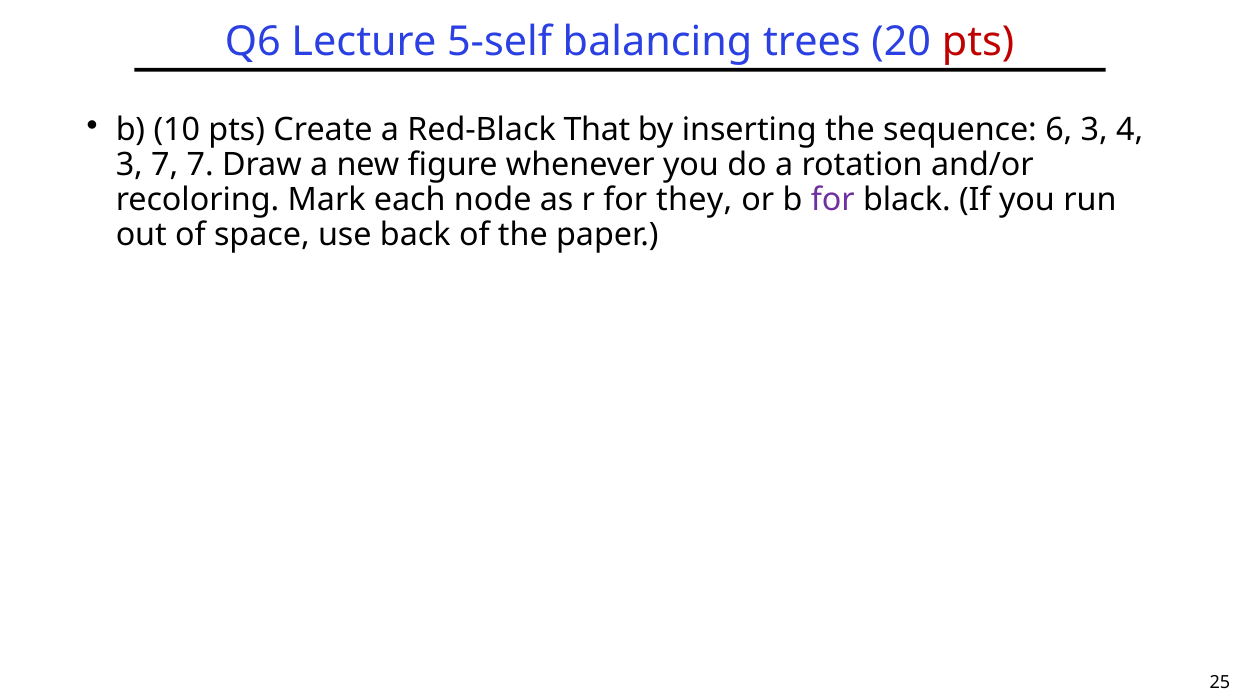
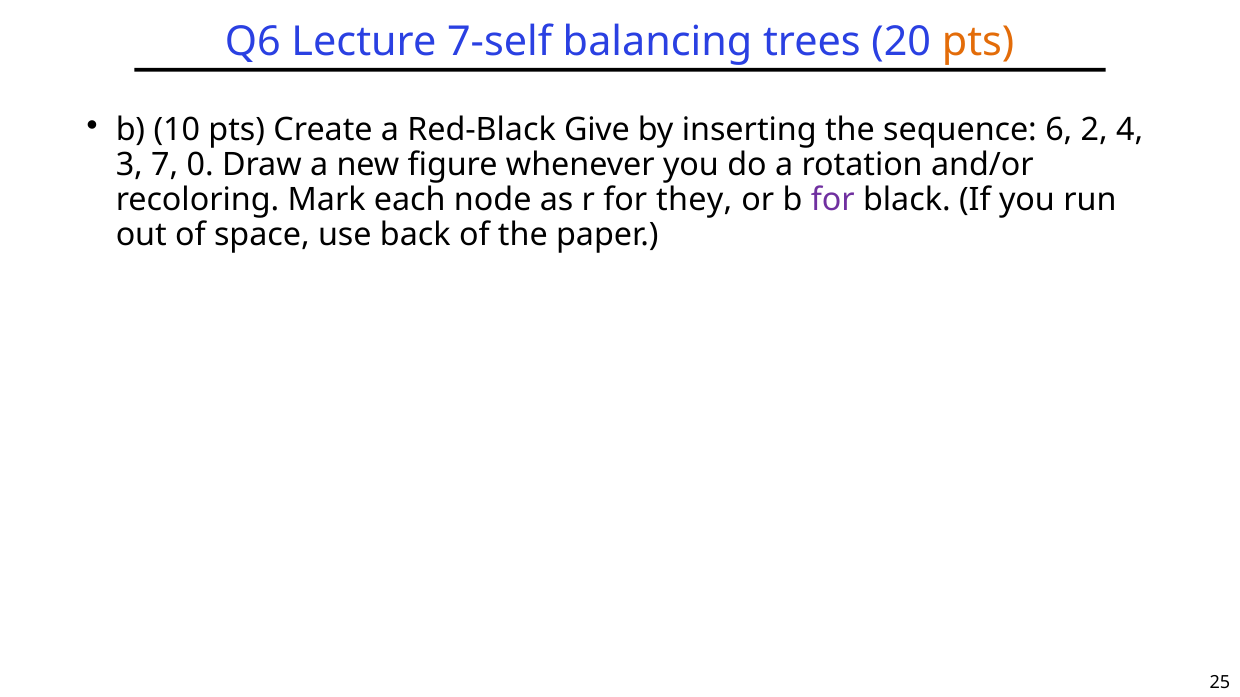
5-self: 5-self -> 7-self
pts at (978, 42) colour: red -> orange
That: That -> Give
6 3: 3 -> 2
7 7: 7 -> 0
